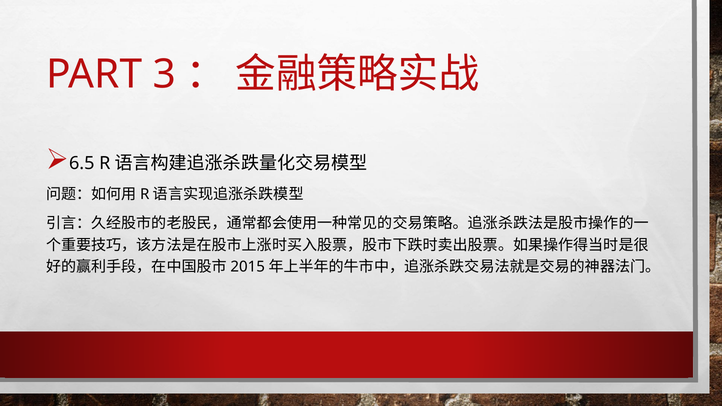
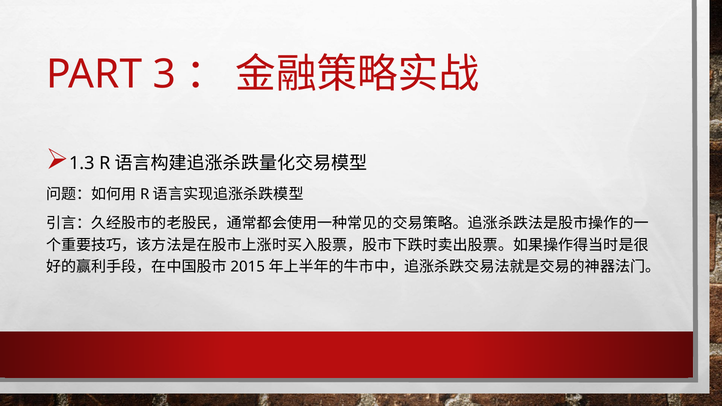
6.5: 6.5 -> 1.3
